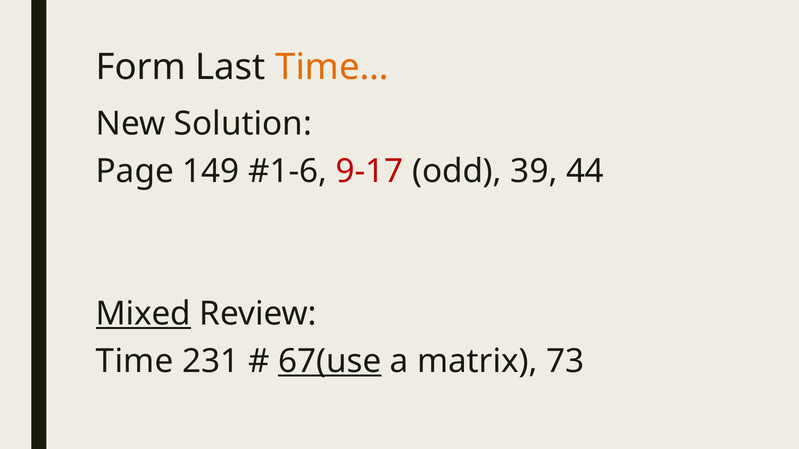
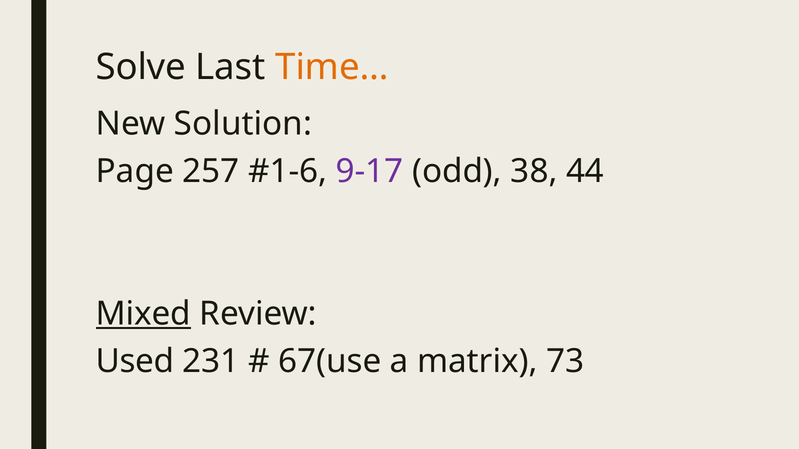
Form: Form -> Solve
149: 149 -> 257
9-17 colour: red -> purple
39: 39 -> 38
Time: Time -> Used
67(use underline: present -> none
